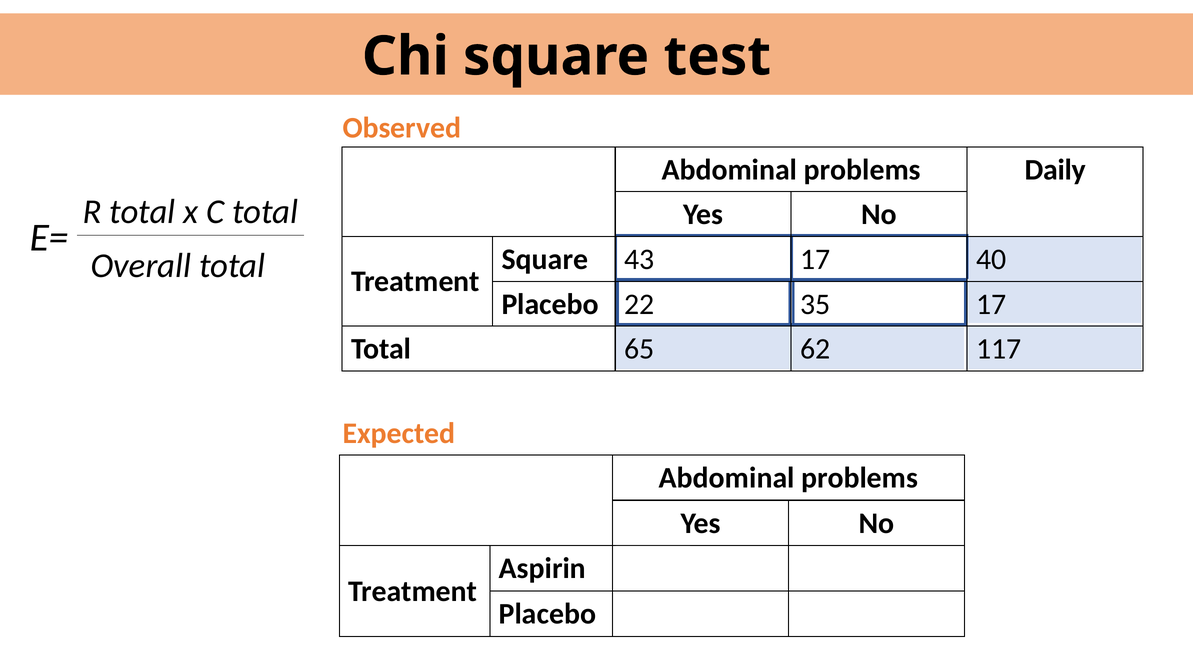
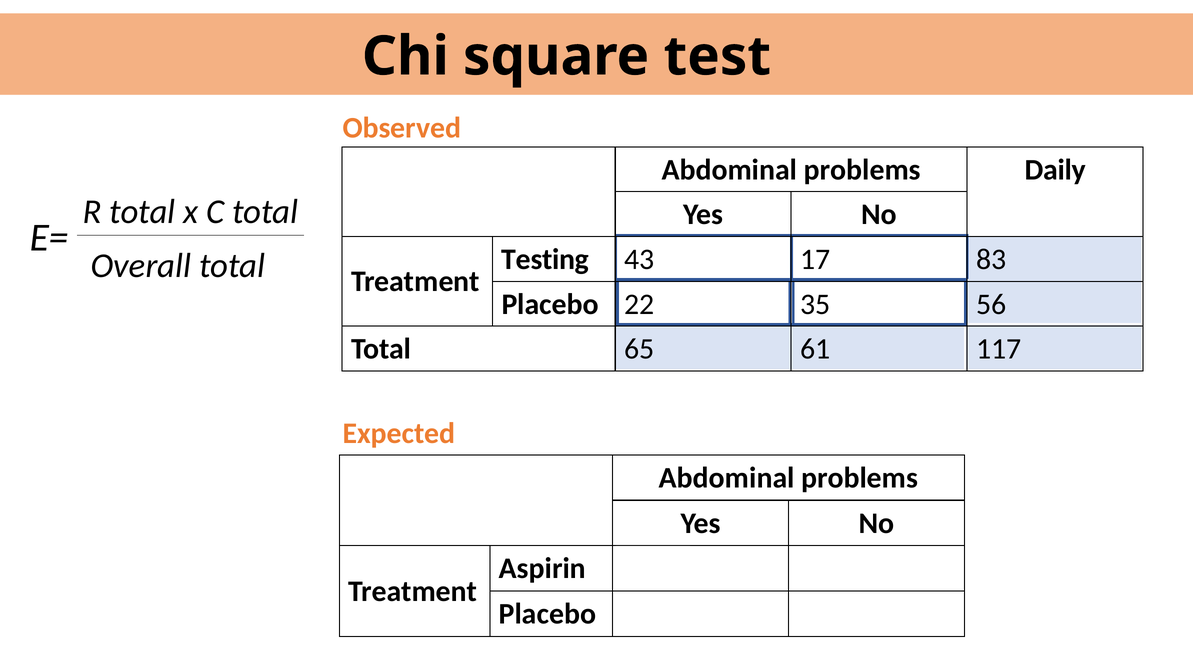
Square at (545, 259): Square -> Testing
40: 40 -> 83
35 17: 17 -> 56
62: 62 -> 61
